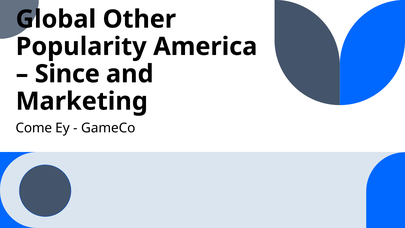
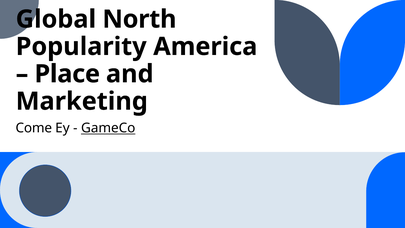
Other: Other -> North
Since: Since -> Place
GameCo underline: none -> present
